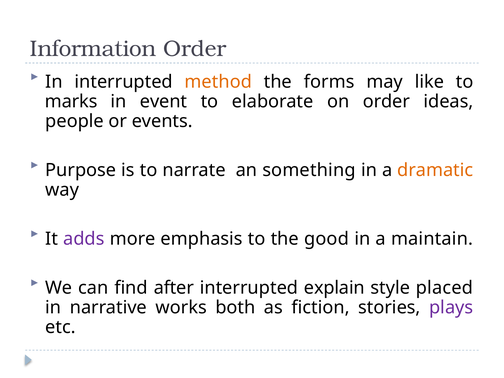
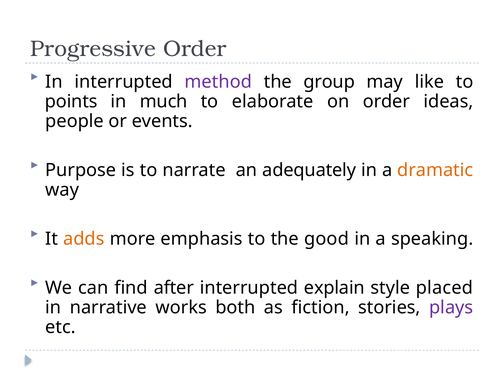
Information: Information -> Progressive
method colour: orange -> purple
forms: forms -> group
marks: marks -> points
event: event -> much
something: something -> adequately
adds colour: purple -> orange
maintain: maintain -> speaking
